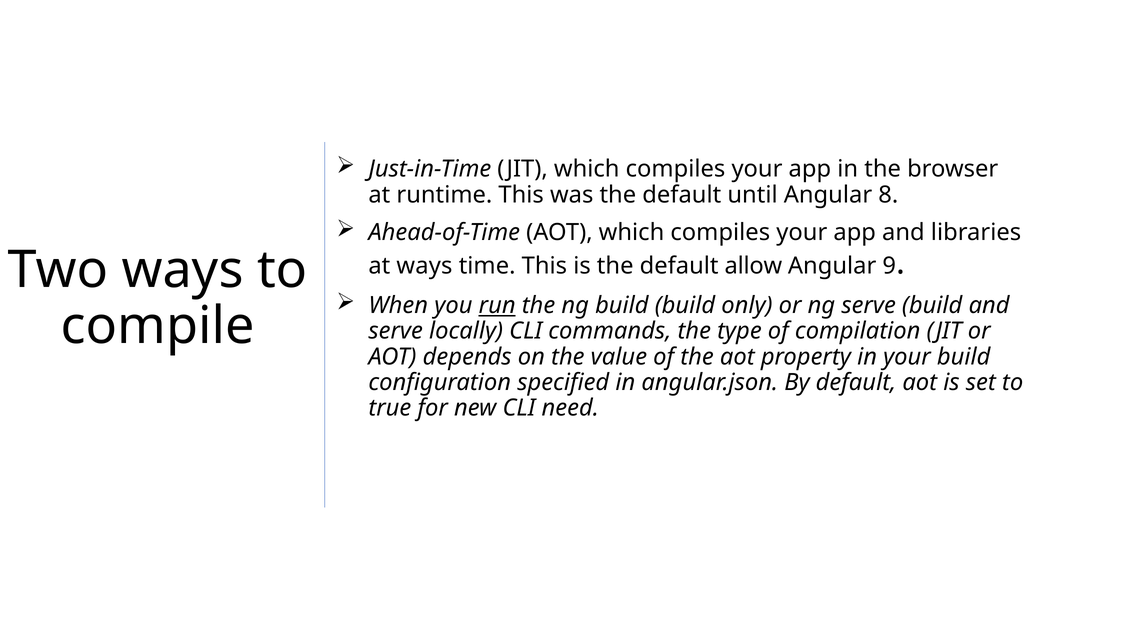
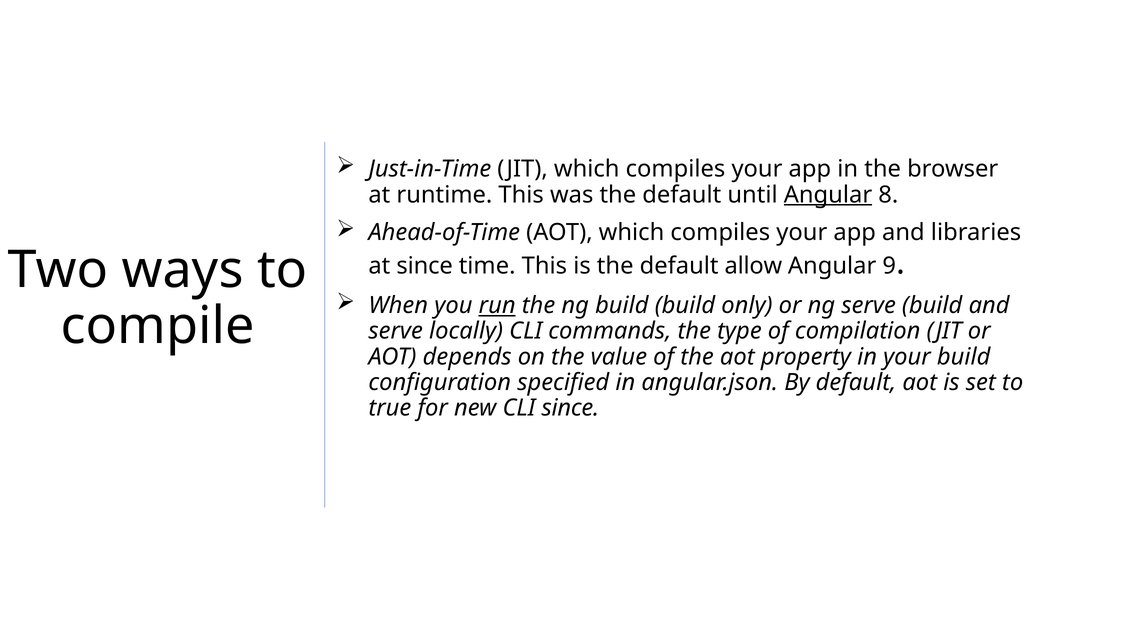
Angular at (828, 195) underline: none -> present
at ways: ways -> since
CLI need: need -> since
